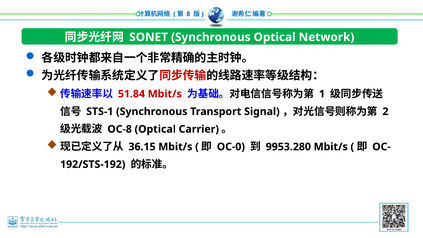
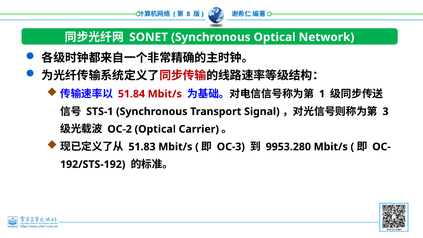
2: 2 -> 3
OC-8: OC-8 -> OC-2
36.15: 36.15 -> 51.83
OC-0: OC-0 -> OC-3
